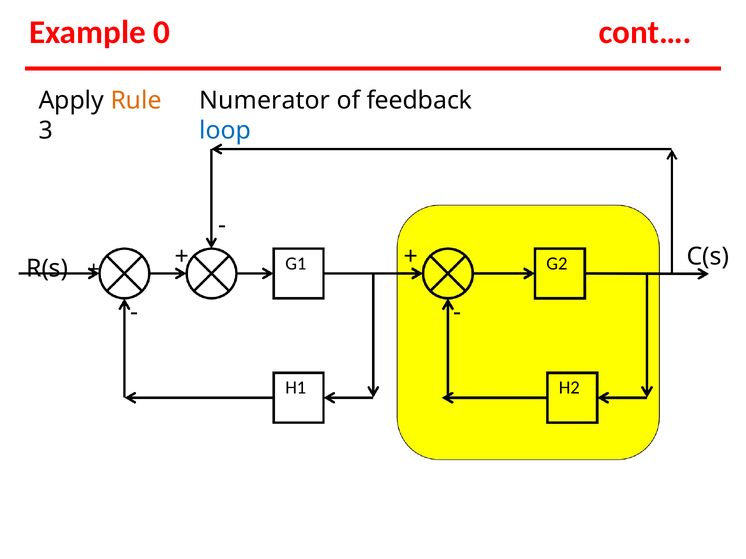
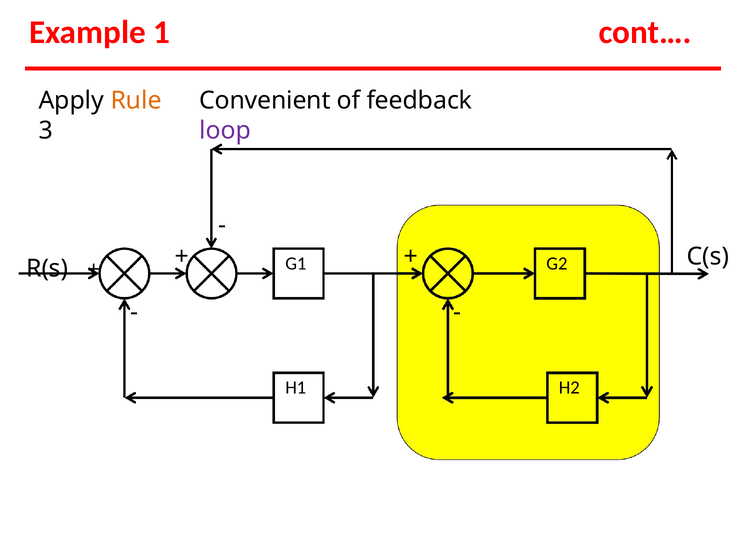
0: 0 -> 1
Numerator: Numerator -> Convenient
loop colour: blue -> purple
